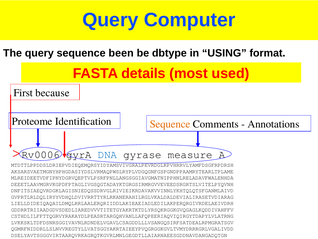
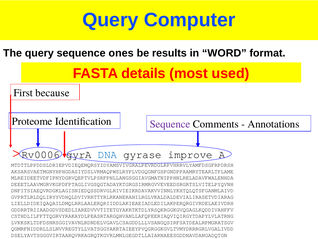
been: been -> ones
dbtype: dbtype -> results
USING: USING -> WORD
Sequence at (170, 124) colour: orange -> purple
measure: measure -> improve
